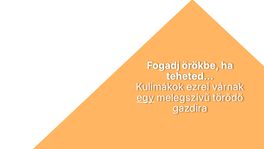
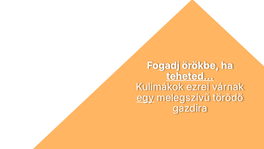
teheted at (190, 76) underline: none -> present
